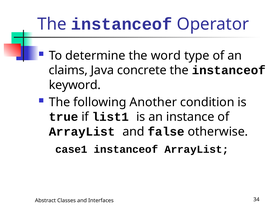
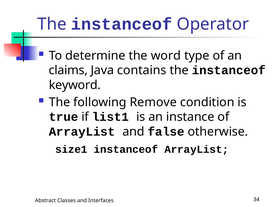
concrete: concrete -> contains
Another: Another -> Remove
case1: case1 -> size1
